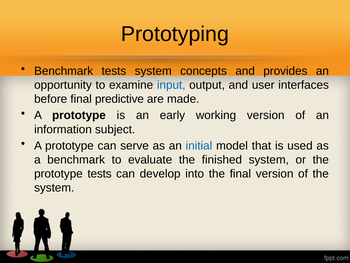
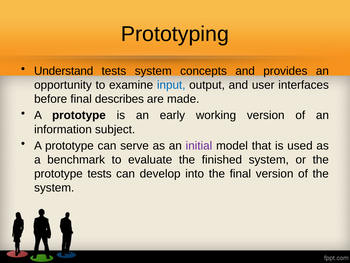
Benchmark at (64, 71): Benchmark -> Understand
predictive: predictive -> describes
initial colour: blue -> purple
